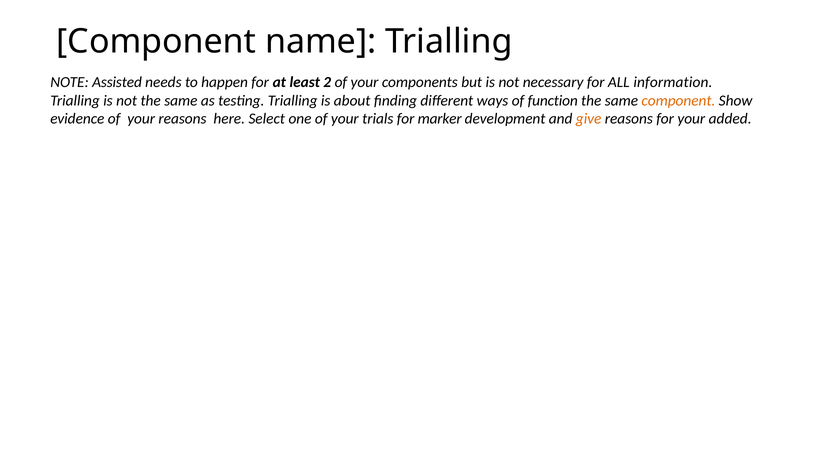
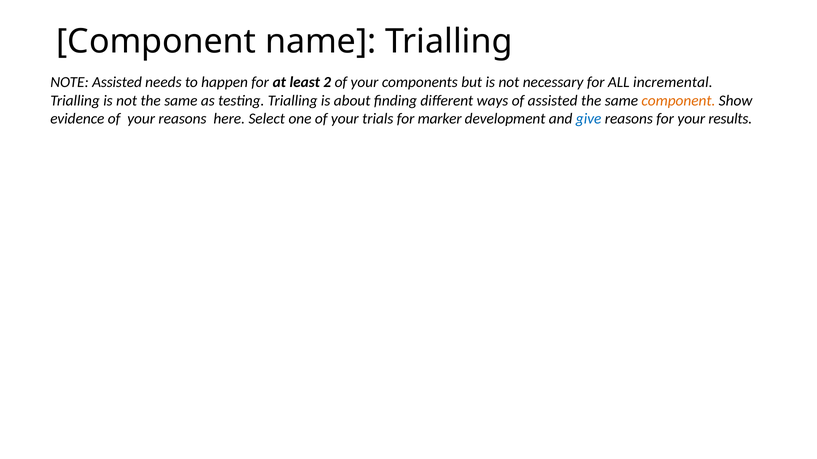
information: information -> incremental
of function: function -> assisted
give colour: orange -> blue
added: added -> results
